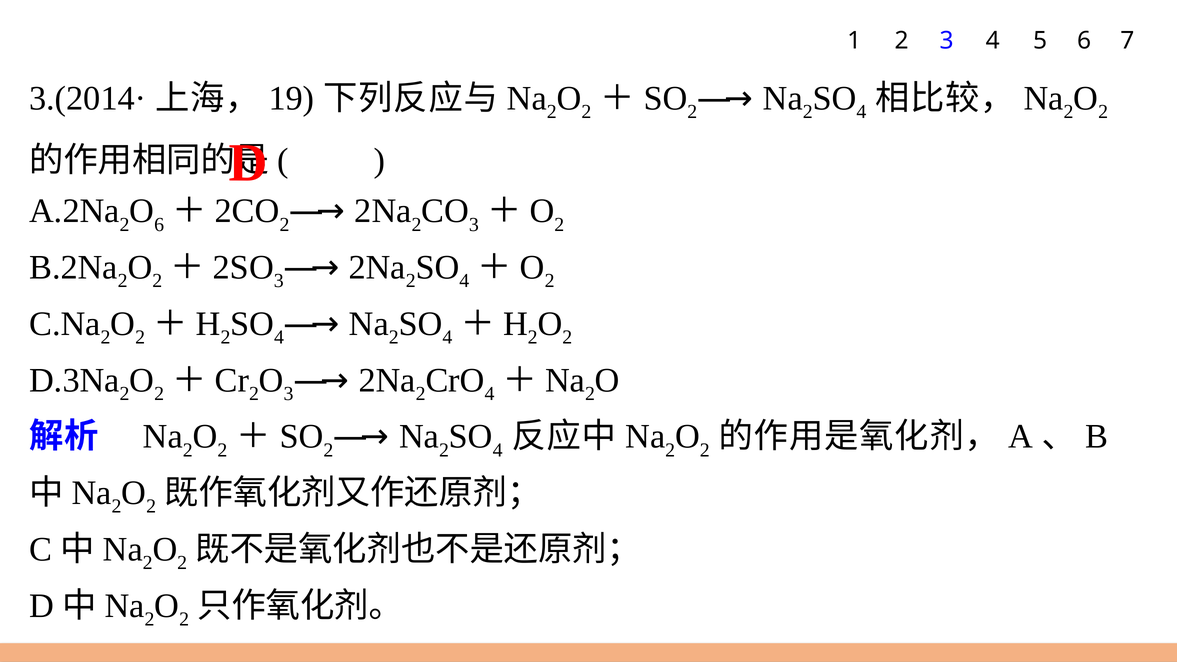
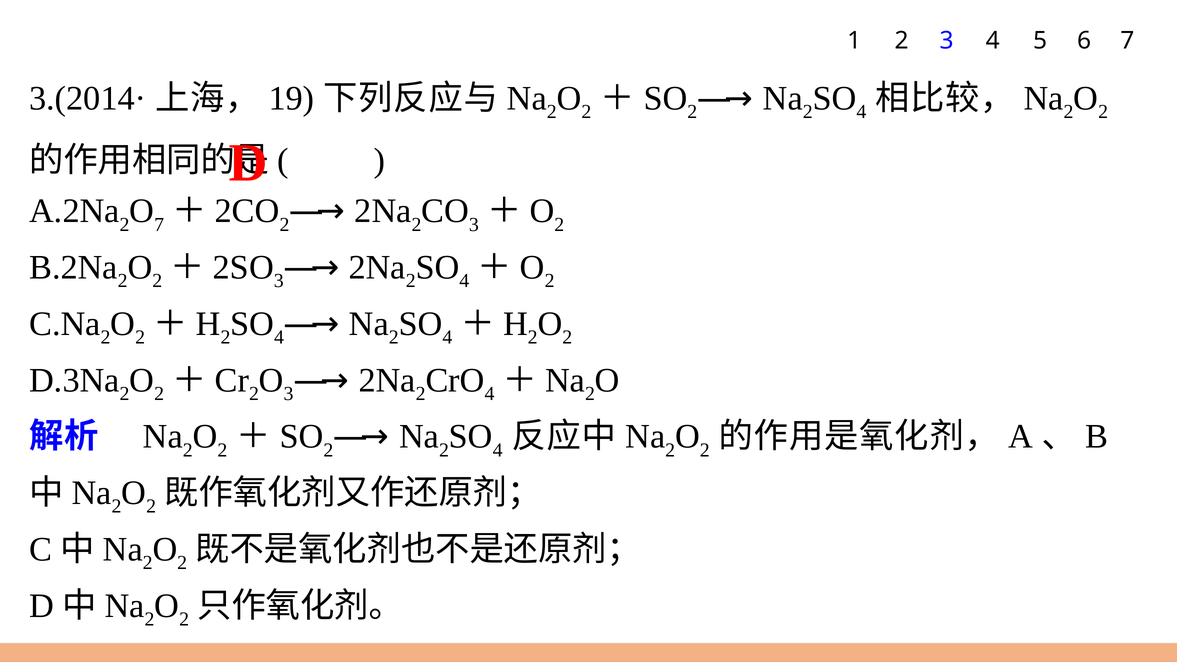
6 at (159, 225): 6 -> 7
